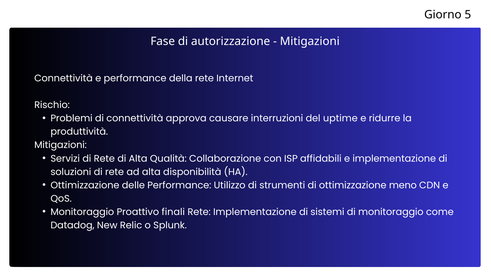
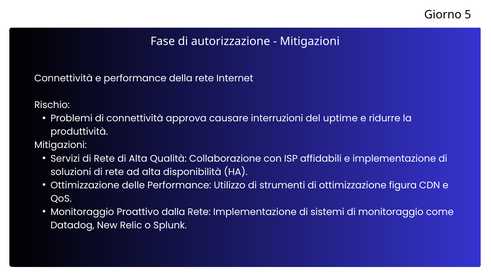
meno: meno -> figura
finali: finali -> dalla
